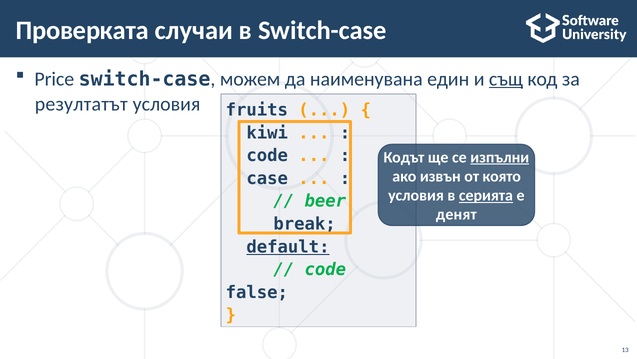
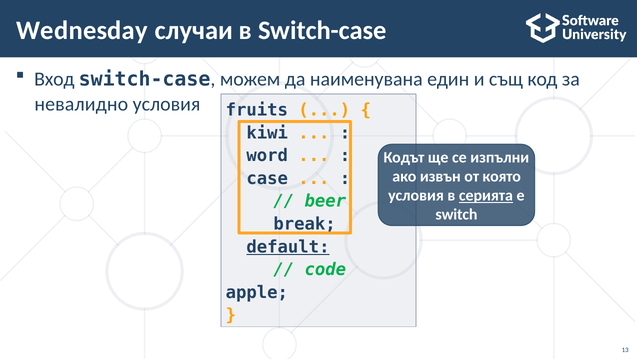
Проверката: Проверката -> Wednesday
Price: Price -> Вход
същ underline: present -> none
резултатът: резултатът -> невалидно
code at (267, 155): code -> word
изпълни underline: present -> none
денят: денят -> switch
false: false -> apple
